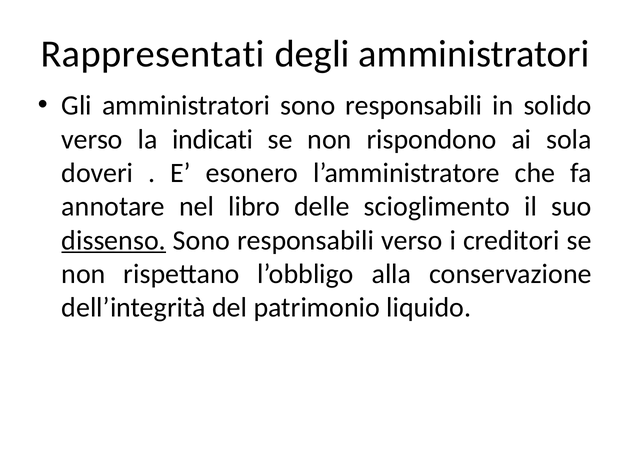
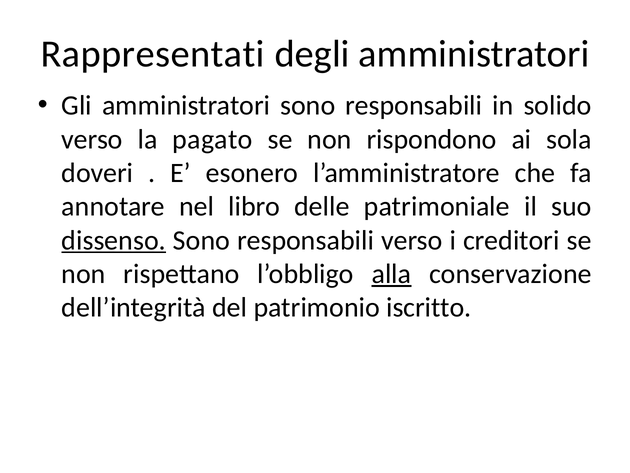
indicati: indicati -> pagato
scioglimento: scioglimento -> patrimoniale
alla underline: none -> present
liquido: liquido -> iscritto
